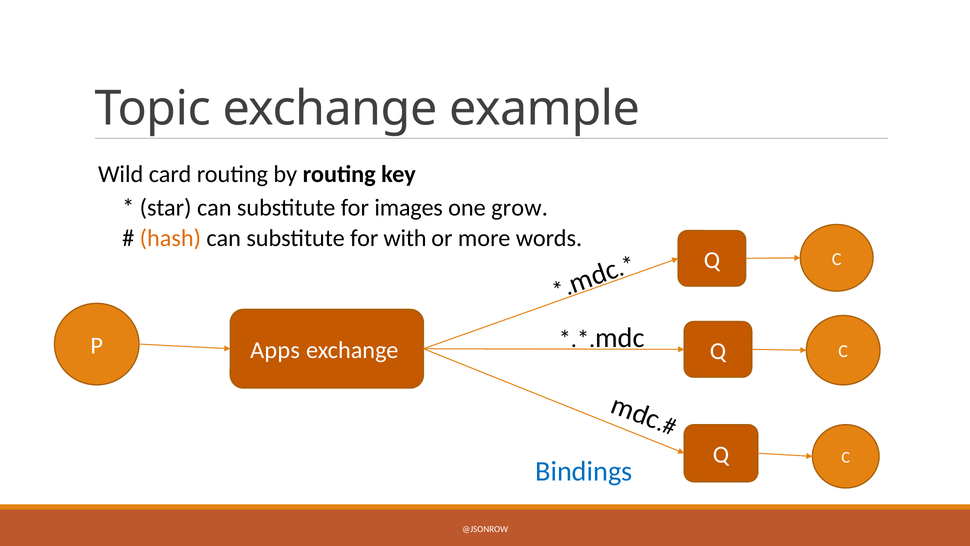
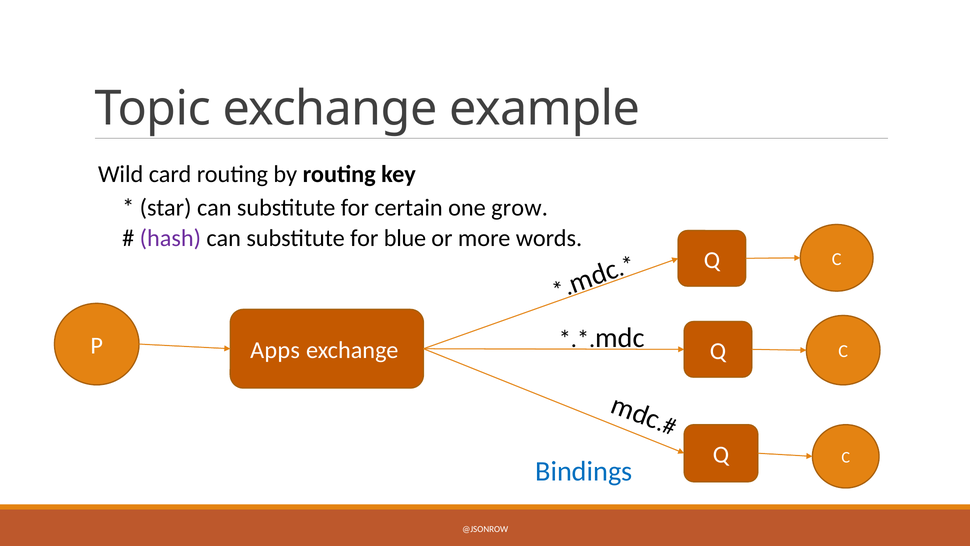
images: images -> certain
hash colour: orange -> purple
with: with -> blue
